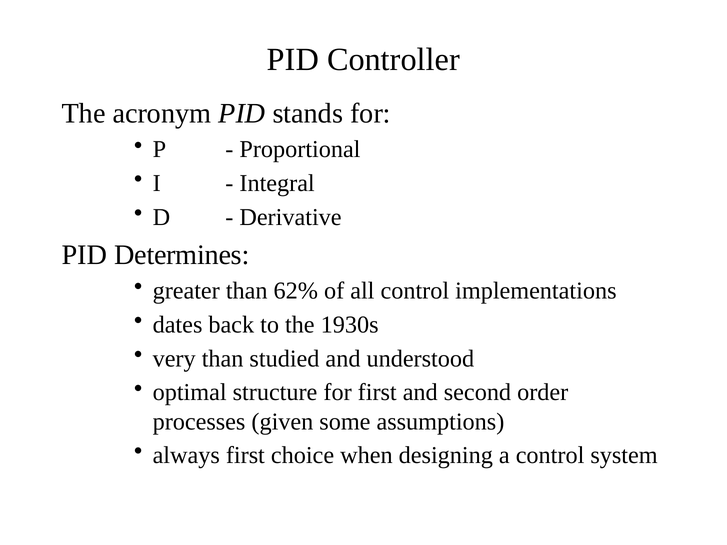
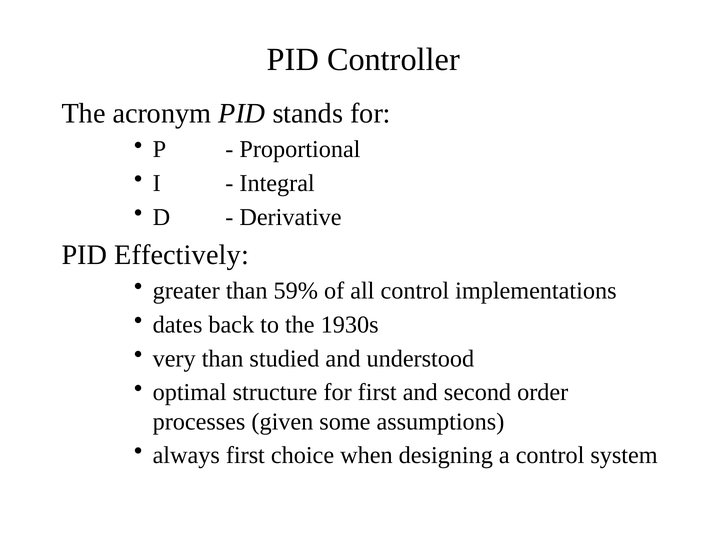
Determines: Determines -> Effectively
62%: 62% -> 59%
